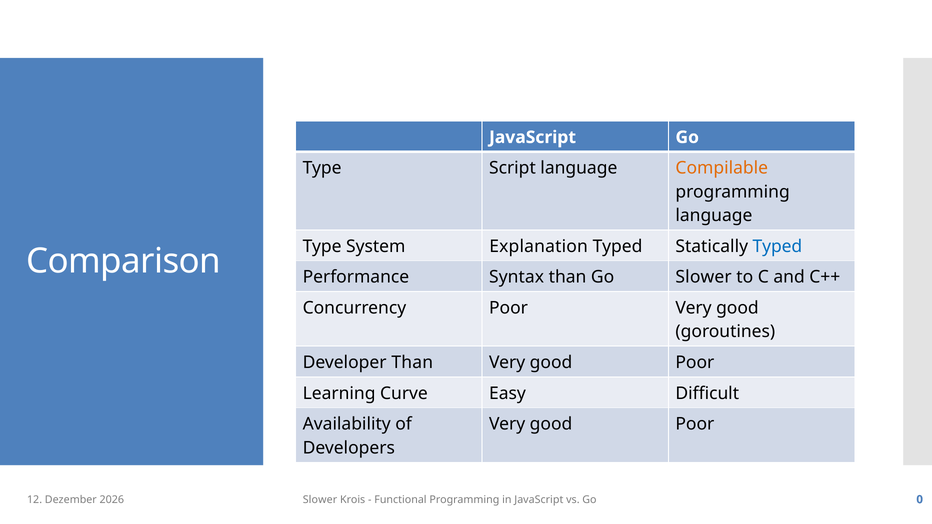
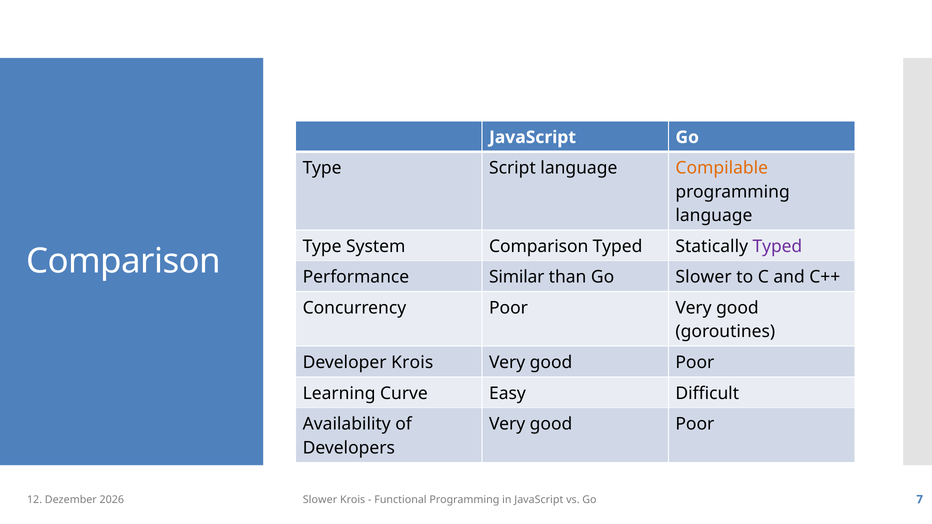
System Explanation: Explanation -> Comparison
Typed at (777, 247) colour: blue -> purple
Syntax: Syntax -> Similar
Developer Than: Than -> Krois
0: 0 -> 7
